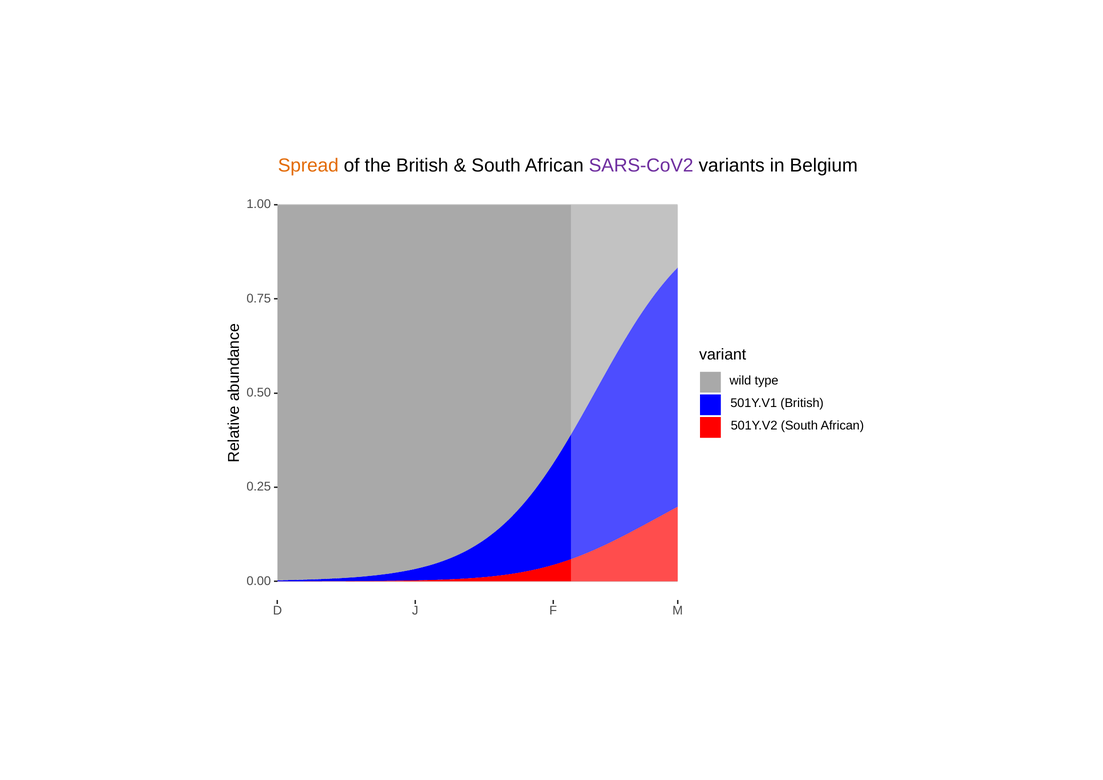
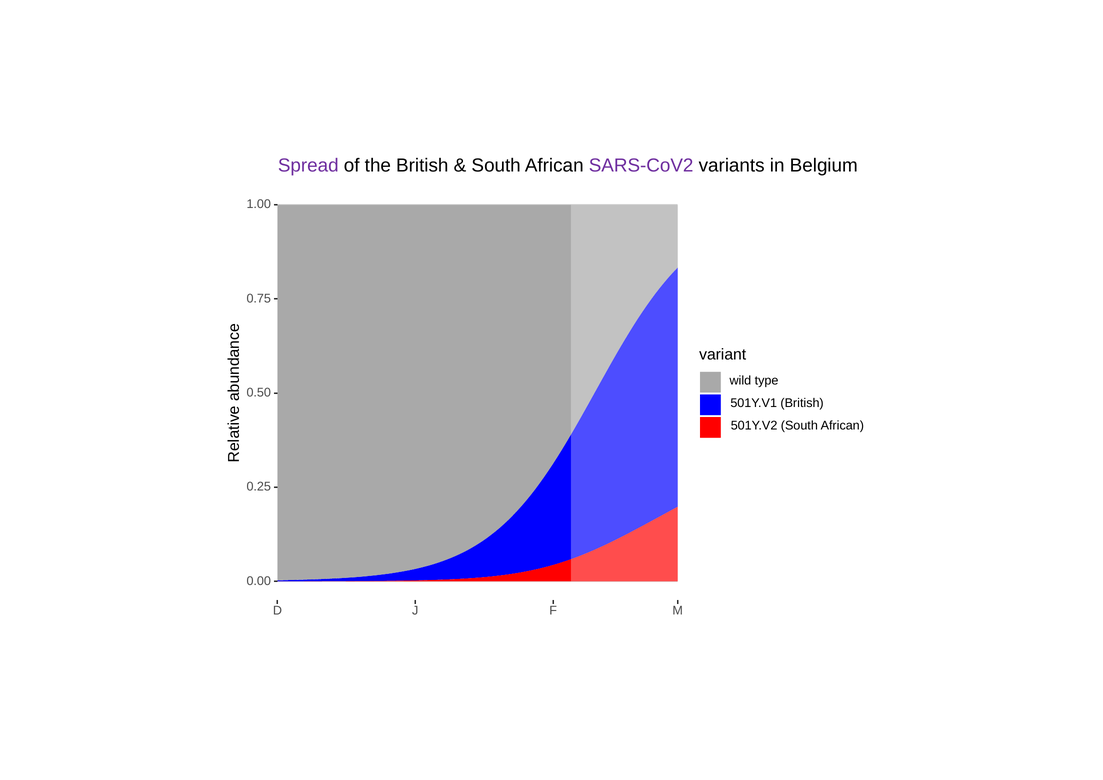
Spread colour: orange -> purple
